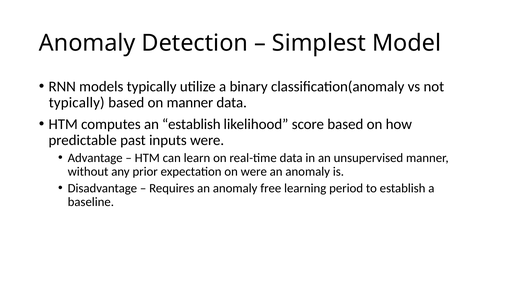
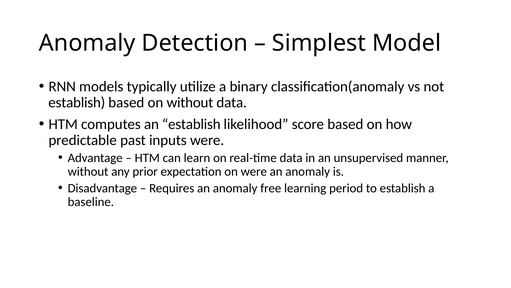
typically at (77, 102): typically -> establish
on manner: manner -> without
